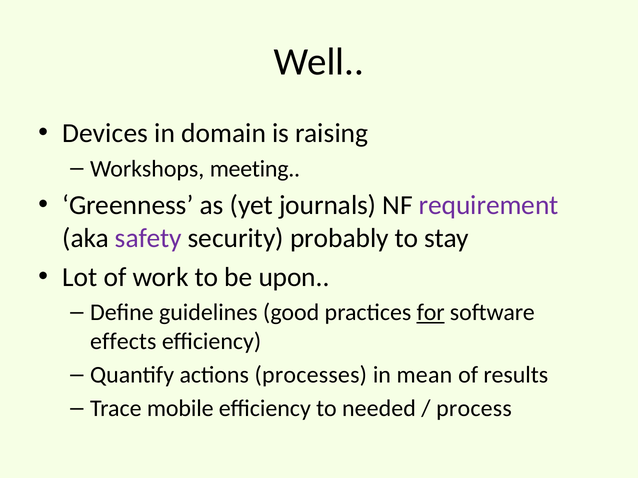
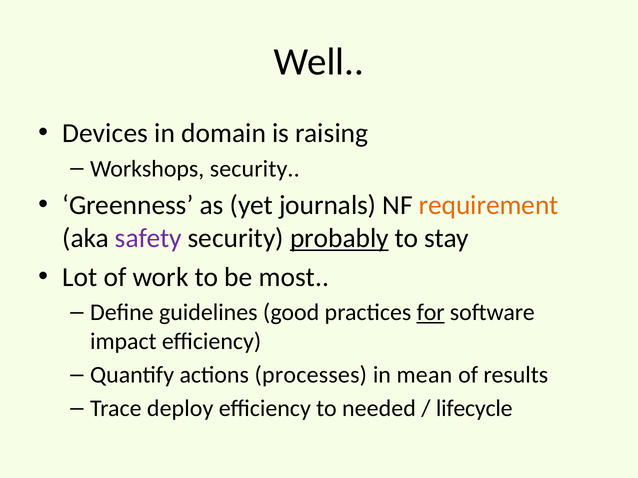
Workshops meeting: meeting -> security
requirement colour: purple -> orange
probably underline: none -> present
upon: upon -> most
effects: effects -> impact
mobile: mobile -> deploy
process: process -> lifecycle
